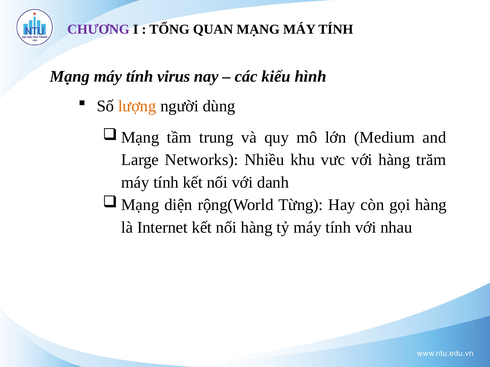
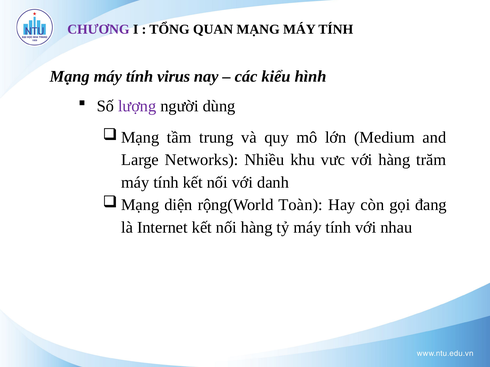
lượng colour: orange -> purple
Từng: Từng -> Toàn
gọi hàng: hàng -> đang
